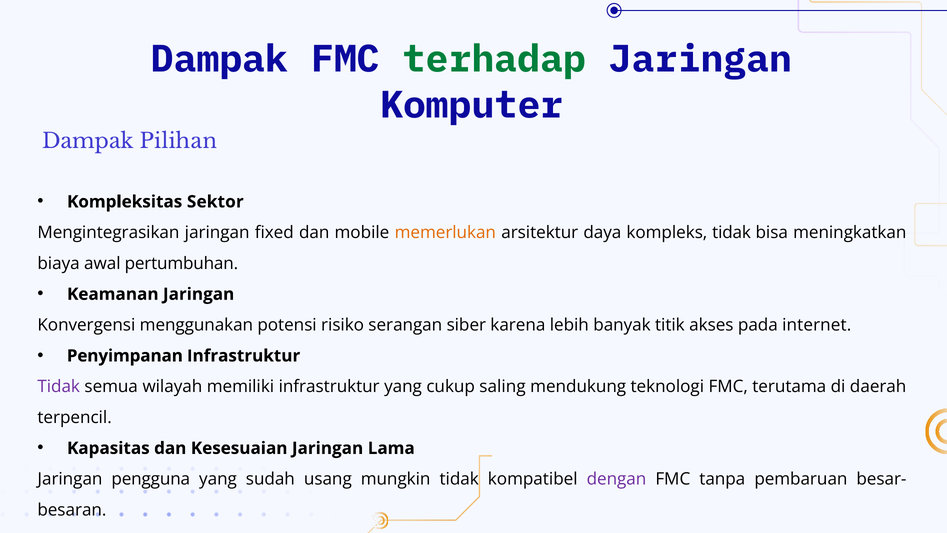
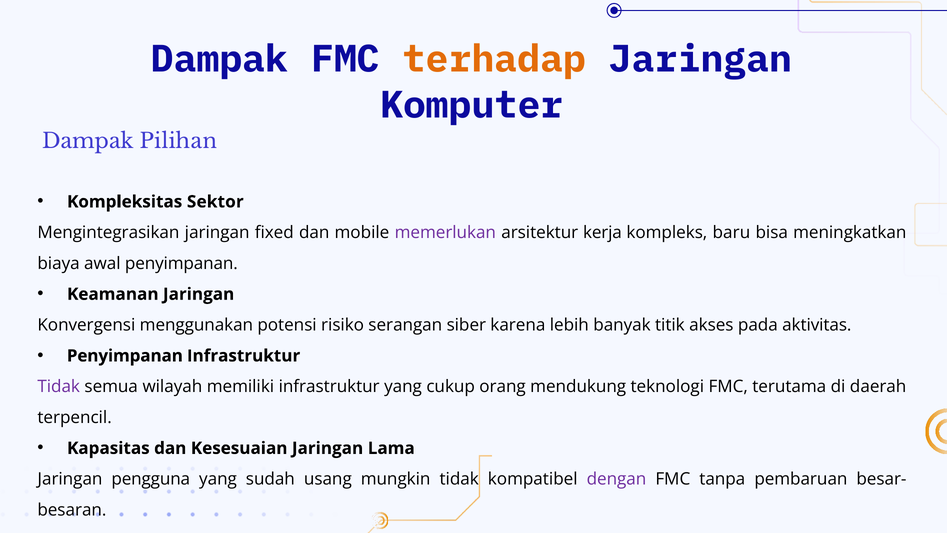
terhadap colour: green -> orange
memerlukan colour: orange -> purple
daya: daya -> kerja
kompleks tidak: tidak -> baru
awal pertumbuhan: pertumbuhan -> penyimpanan
internet: internet -> aktivitas
saling: saling -> orang
